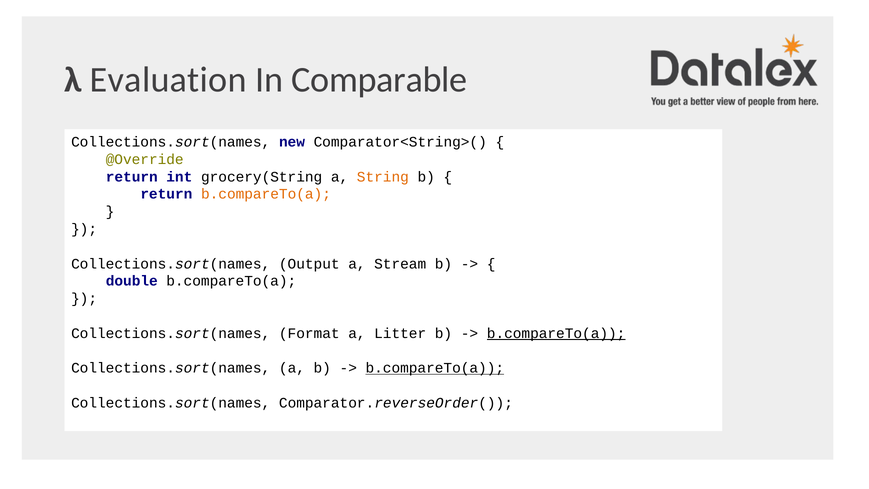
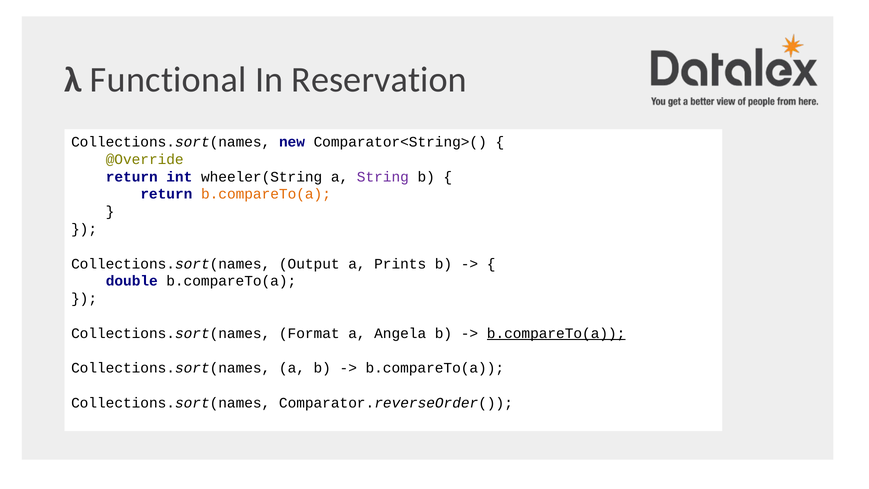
Evaluation: Evaluation -> Functional
Comparable: Comparable -> Reservation
grocery(String: grocery(String -> wheeler(String
String colour: orange -> purple
Stream: Stream -> Prints
Litter: Litter -> Angela
b.compareTo(a at (435, 368) underline: present -> none
